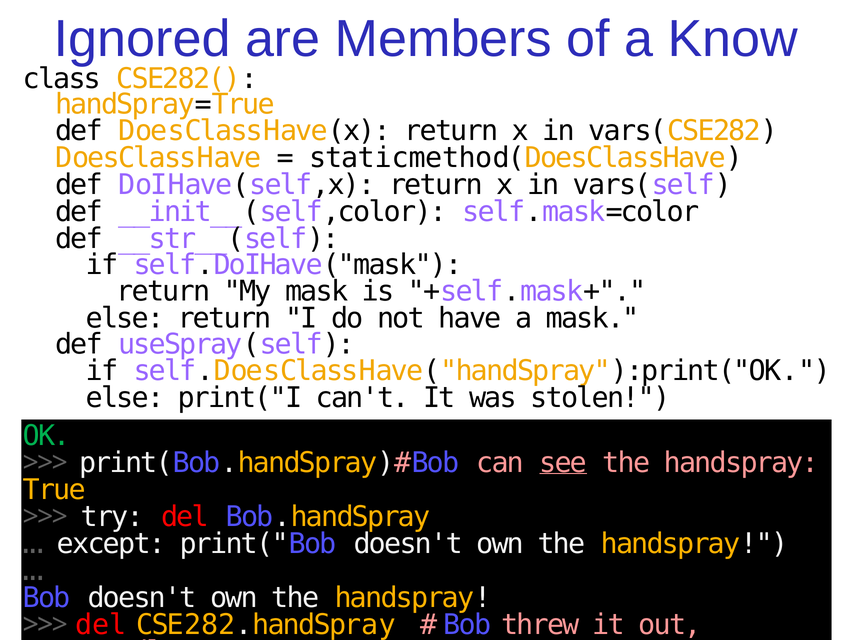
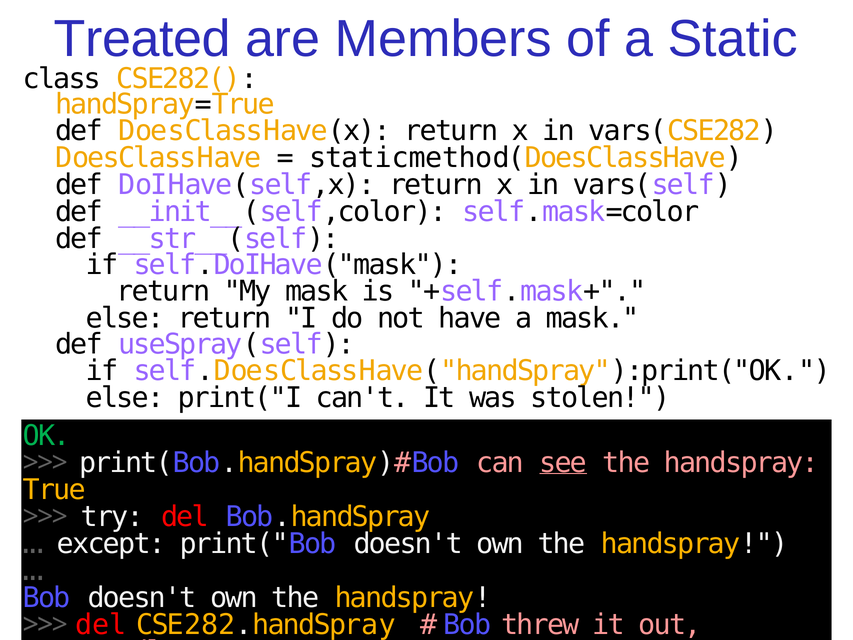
Ignored: Ignored -> Treated
Know: Know -> Static
